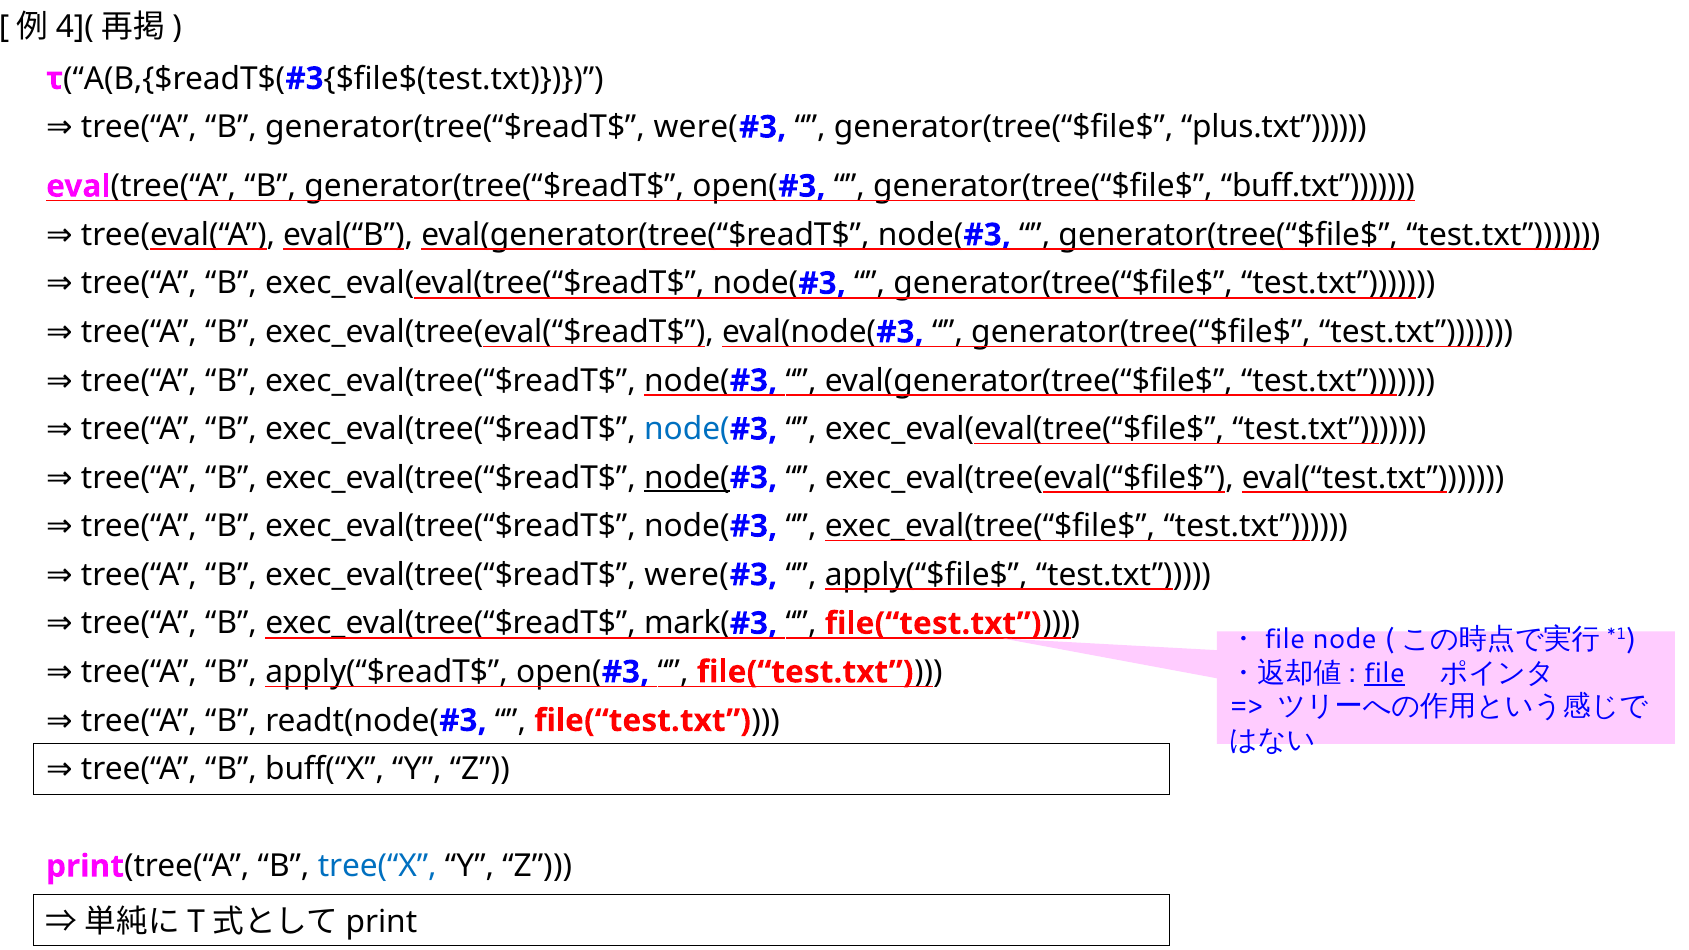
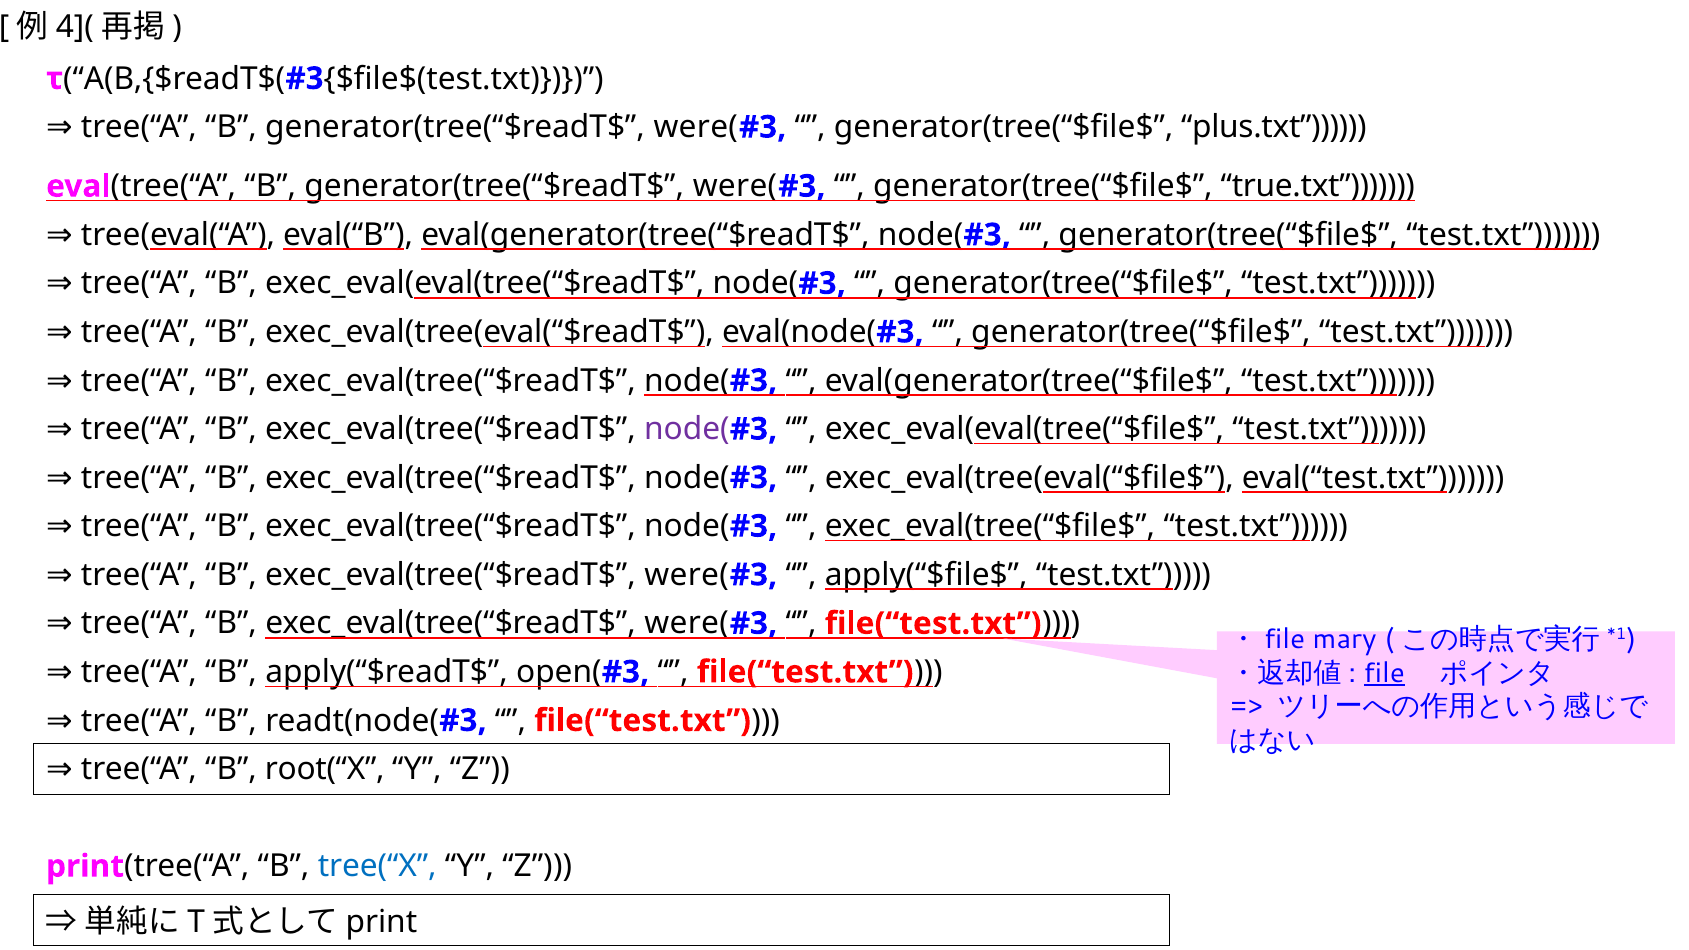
open( at (735, 186): open( -> were(
buff.txt: buff.txt -> true.txt
node( at (687, 429) colour: blue -> purple
node( at (687, 478) underline: present -> none
mark( at (687, 623): mark( -> were(
node: node -> mary
buff(“X: buff(“X -> root(“X
